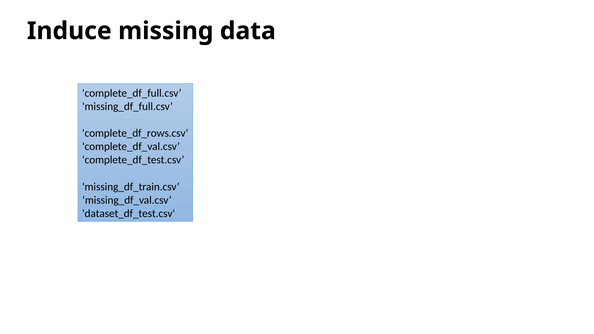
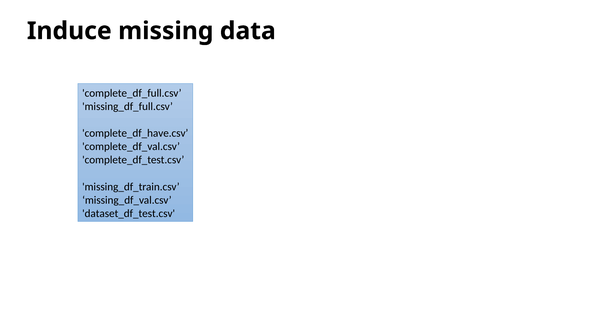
complete_df_rows.csv: complete_df_rows.csv -> complete_df_have.csv
